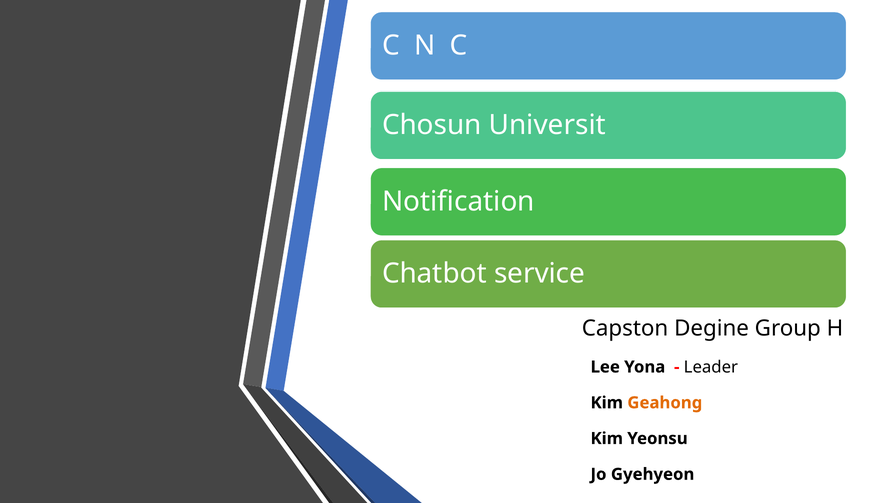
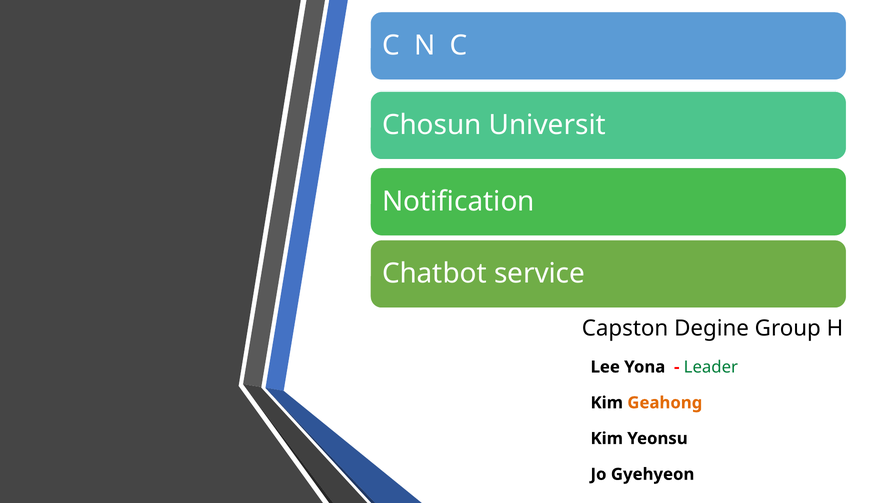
Leader colour: black -> green
